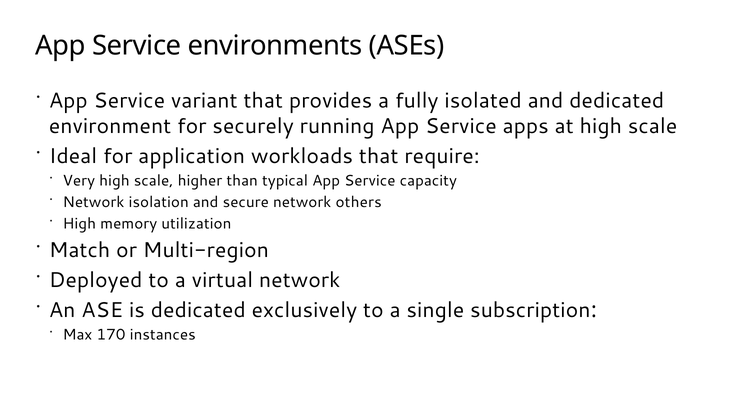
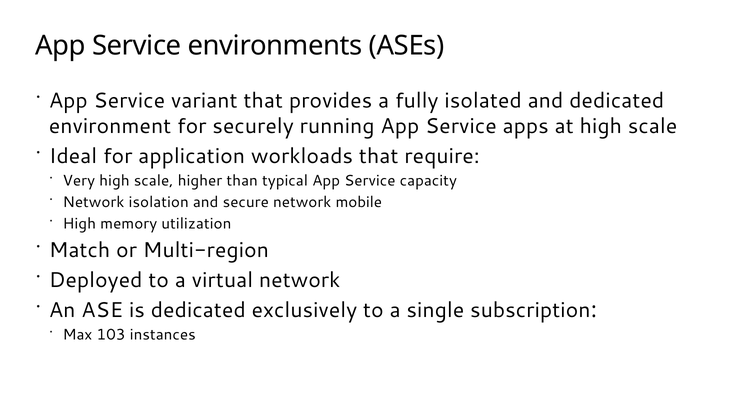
others: others -> mobile
170: 170 -> 103
